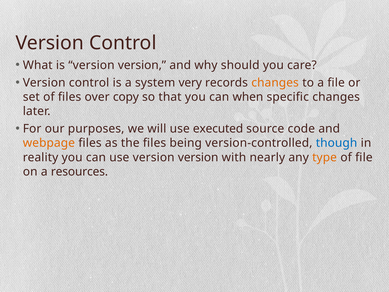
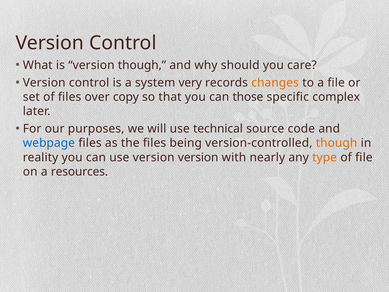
is version version: version -> though
when: when -> those
specific changes: changes -> complex
executed: executed -> technical
webpage colour: orange -> blue
though at (337, 143) colour: blue -> orange
